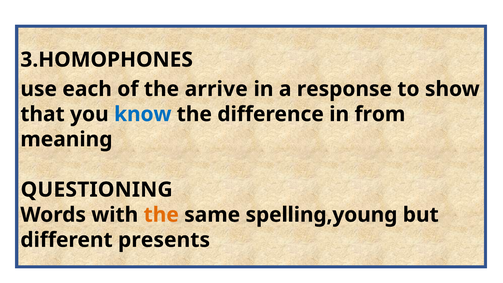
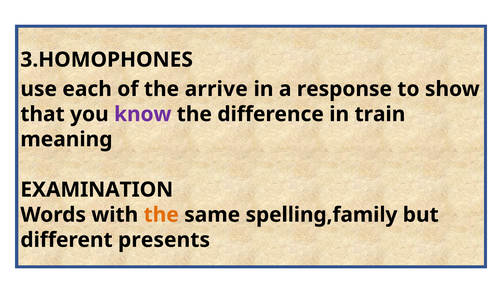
know colour: blue -> purple
from: from -> train
QUESTIONING: QUESTIONING -> EXAMINATION
spelling,young: spelling,young -> spelling,family
